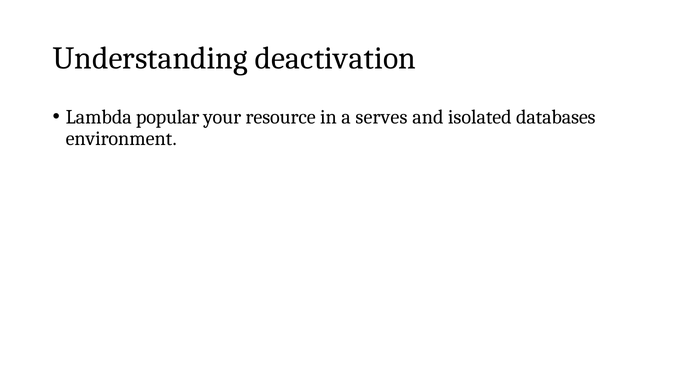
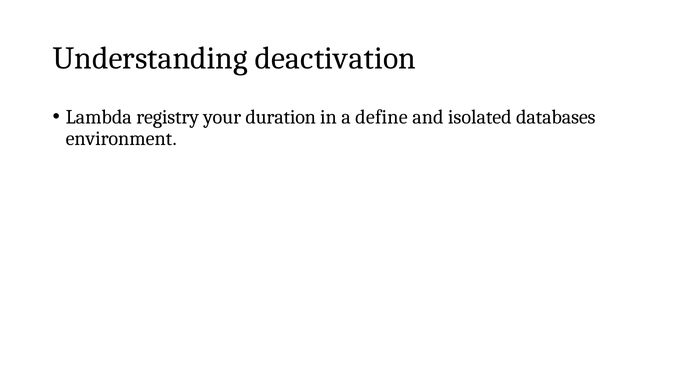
popular: popular -> registry
resource: resource -> duration
serves: serves -> define
